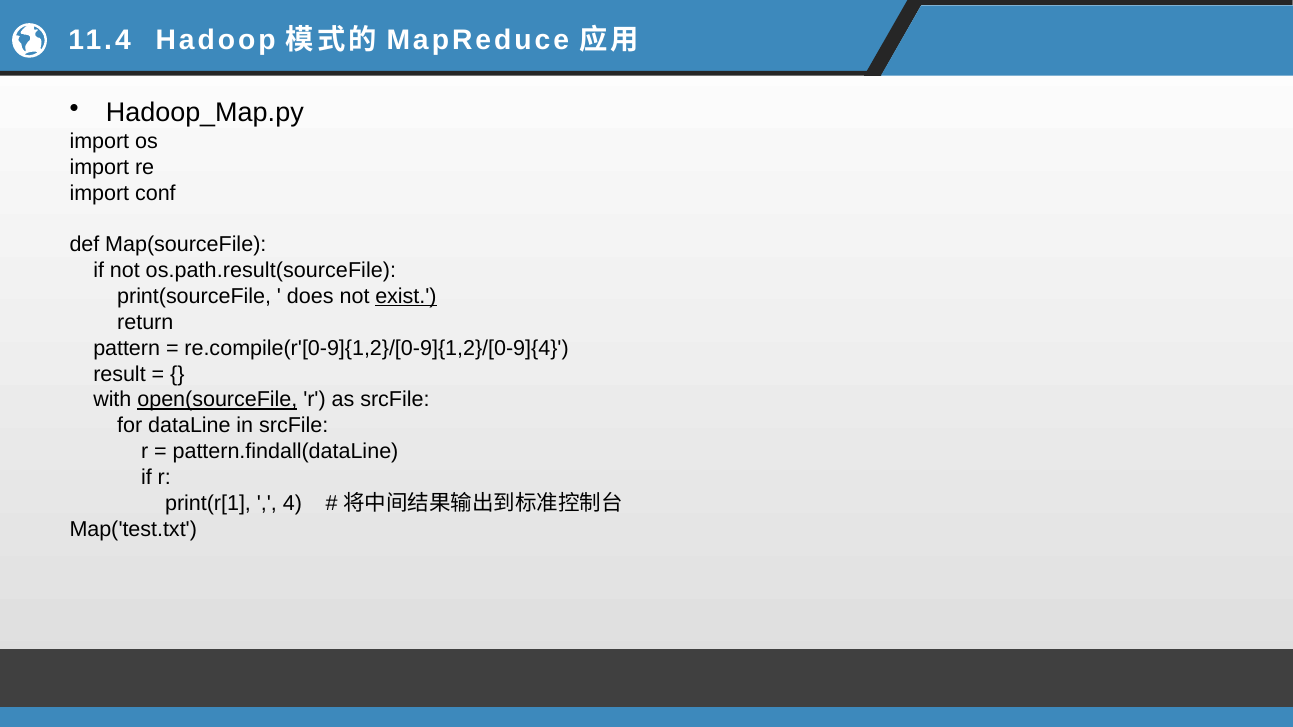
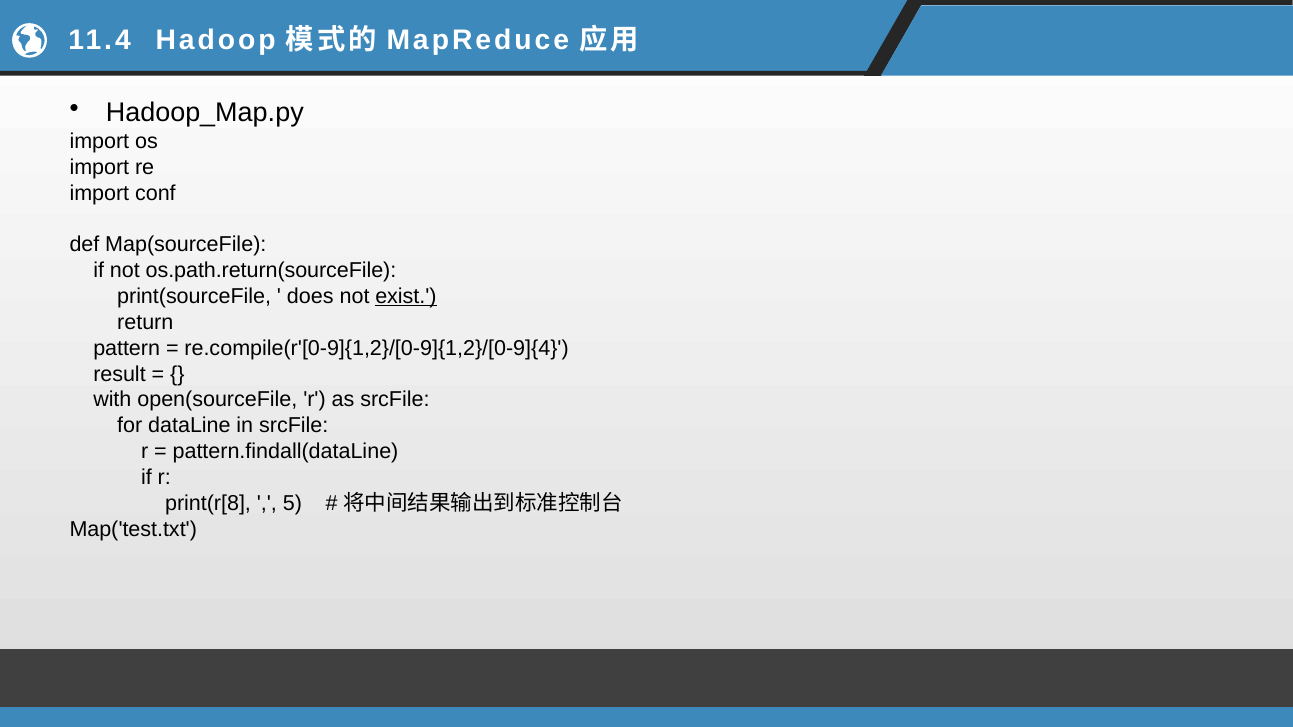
os.path.result(sourceFile: os.path.result(sourceFile -> os.path.return(sourceFile
open(sourceFile underline: present -> none
print(r[1: print(r[1 -> print(r[8
4: 4 -> 5
